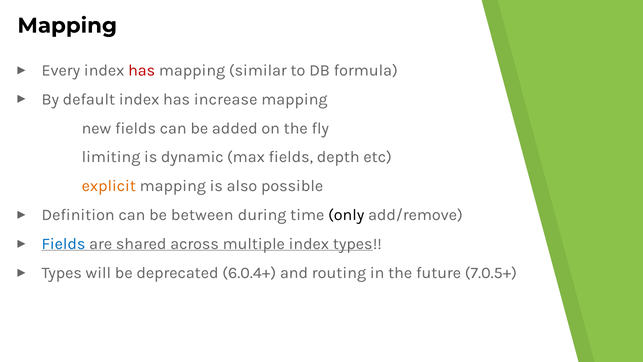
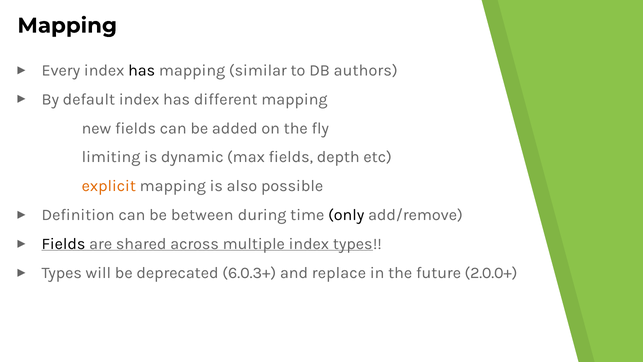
has at (142, 70) colour: red -> black
formula: formula -> authors
increase: increase -> different
Fields at (63, 244) colour: blue -> black
6.0.4+: 6.0.4+ -> 6.0.3+
routing: routing -> replace
7.0.5+: 7.0.5+ -> 2.0.0+
